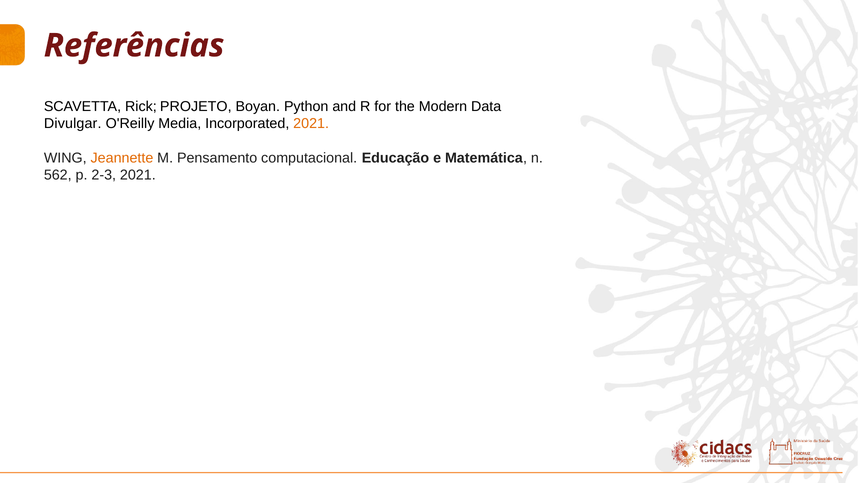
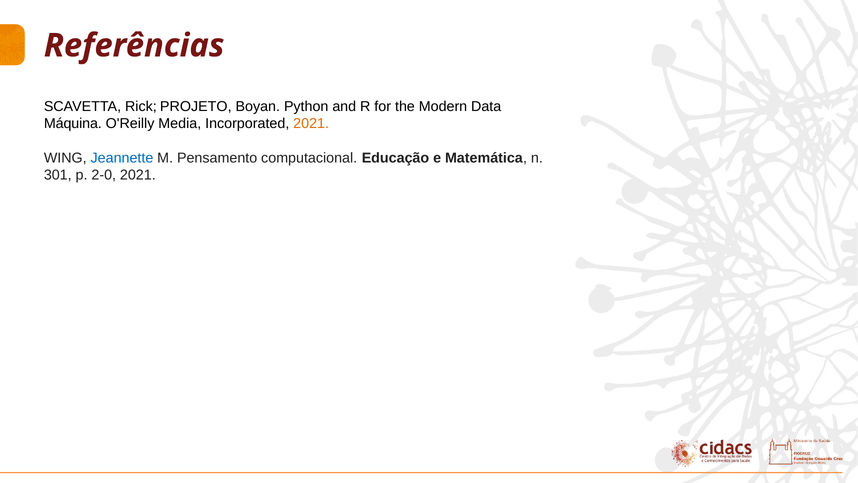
Divulgar: Divulgar -> Máquina
Jeannette colour: orange -> blue
562: 562 -> 301
2-3: 2-3 -> 2-0
